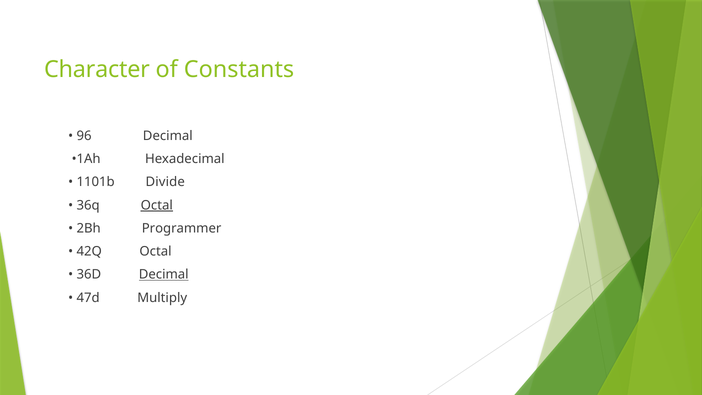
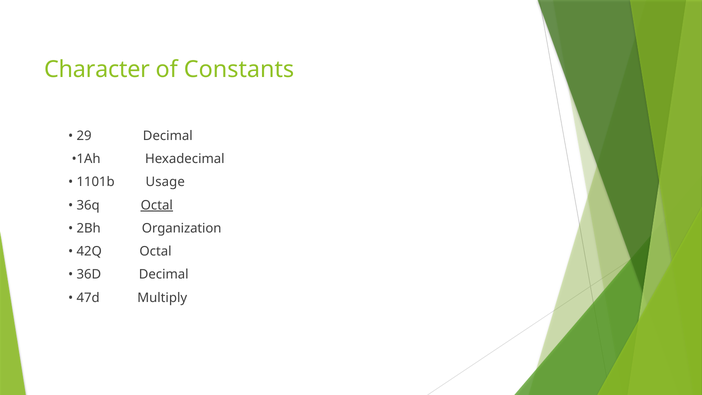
96: 96 -> 29
Divide: Divide -> Usage
Programmer: Programmer -> Organization
Decimal at (164, 275) underline: present -> none
